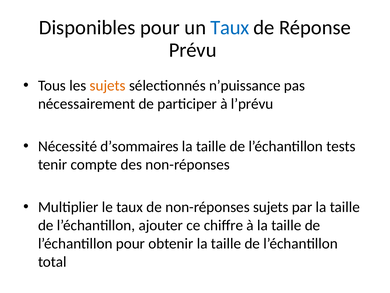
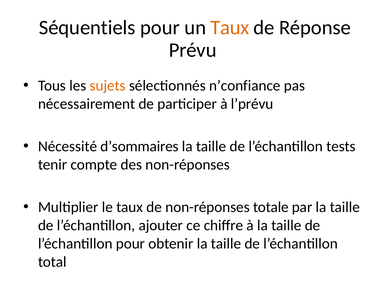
Disponibles: Disponibles -> Séquentiels
Taux at (230, 28) colour: blue -> orange
n’puissance: n’puissance -> n’confiance
non-réponses sujets: sujets -> totale
